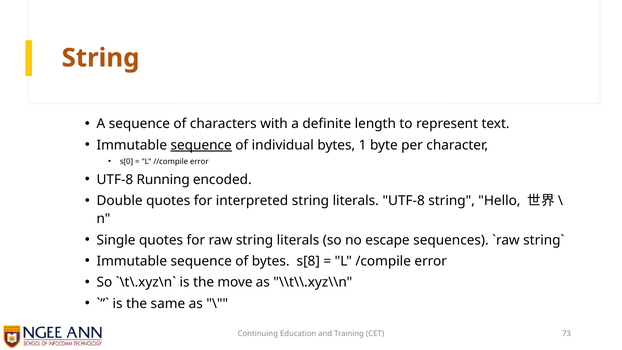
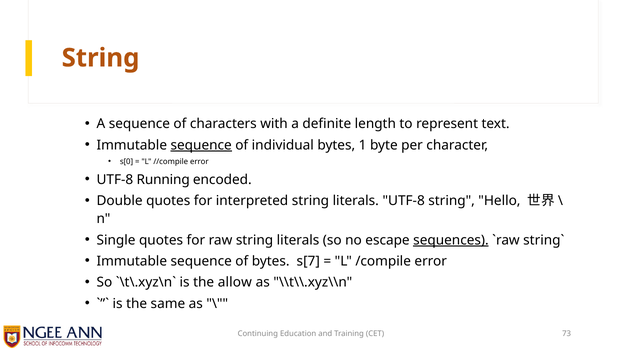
sequences underline: none -> present
s[8: s[8 -> s[7
move: move -> allow
